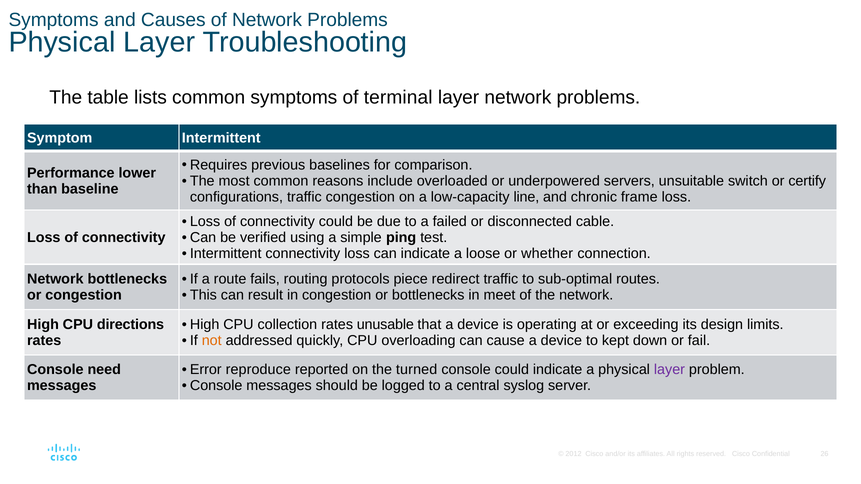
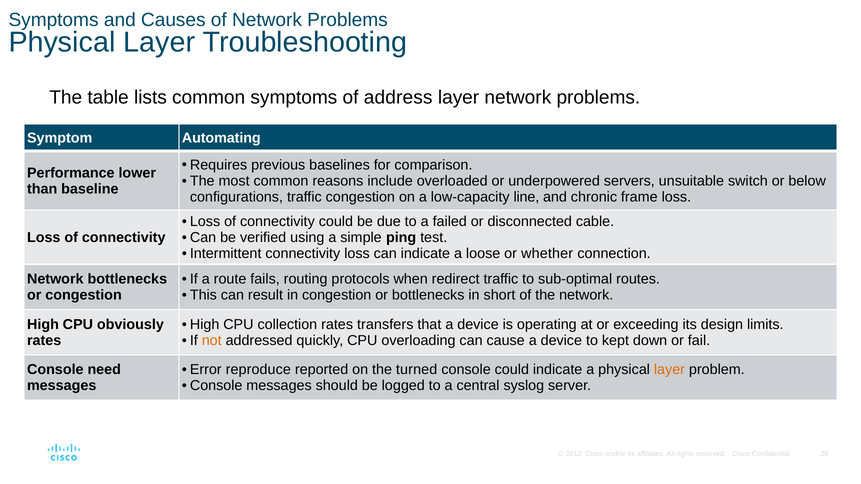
terminal: terminal -> address
Symptom Intermittent: Intermittent -> Automating
certify: certify -> below
piece: piece -> when
meet: meet -> short
unusable: unusable -> transfers
directions: directions -> obviously
layer at (669, 370) colour: purple -> orange
